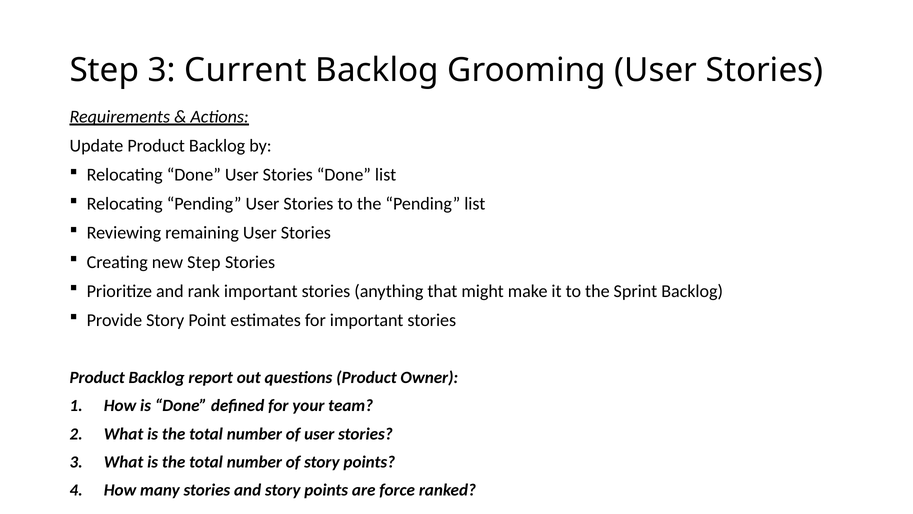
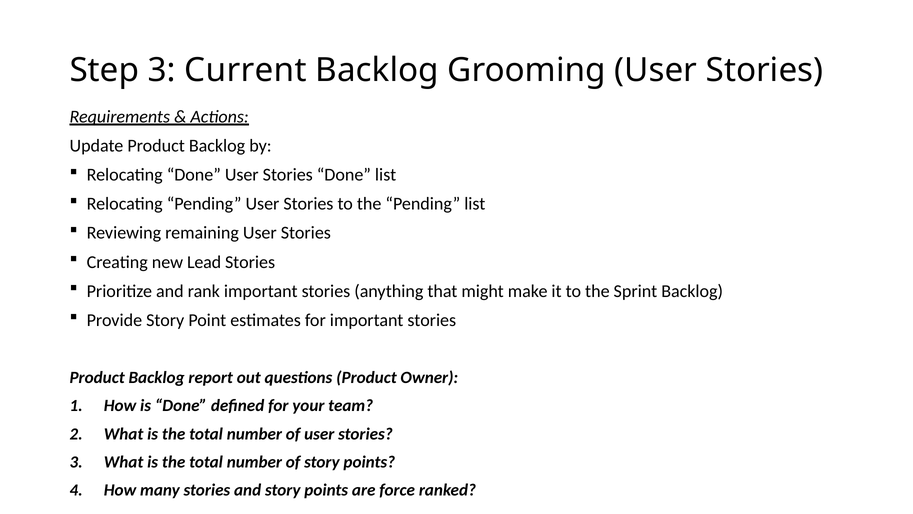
new Step: Step -> Lead
